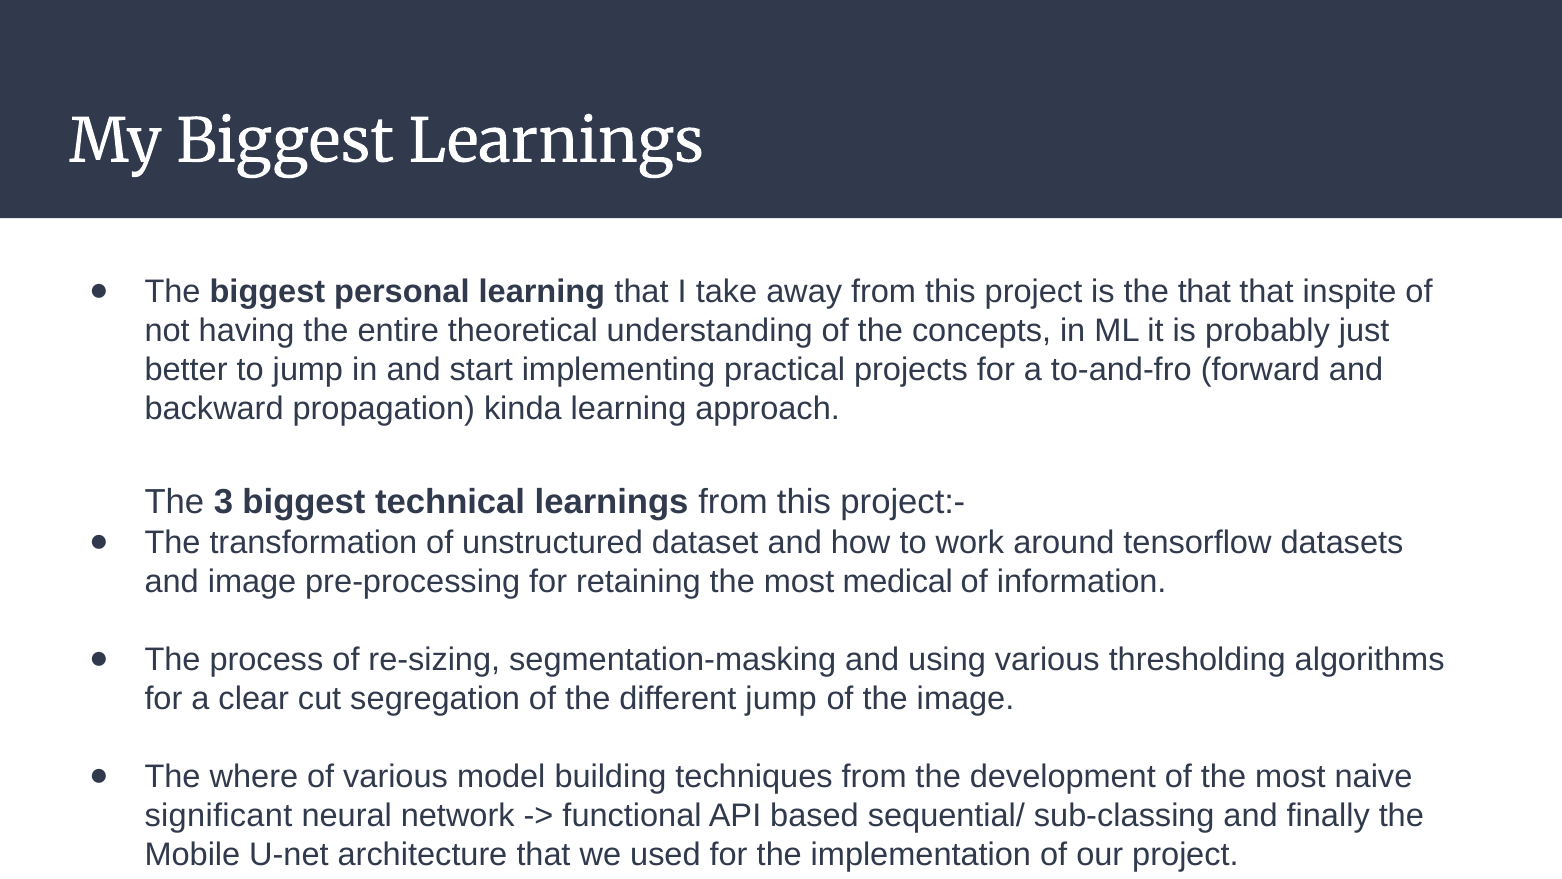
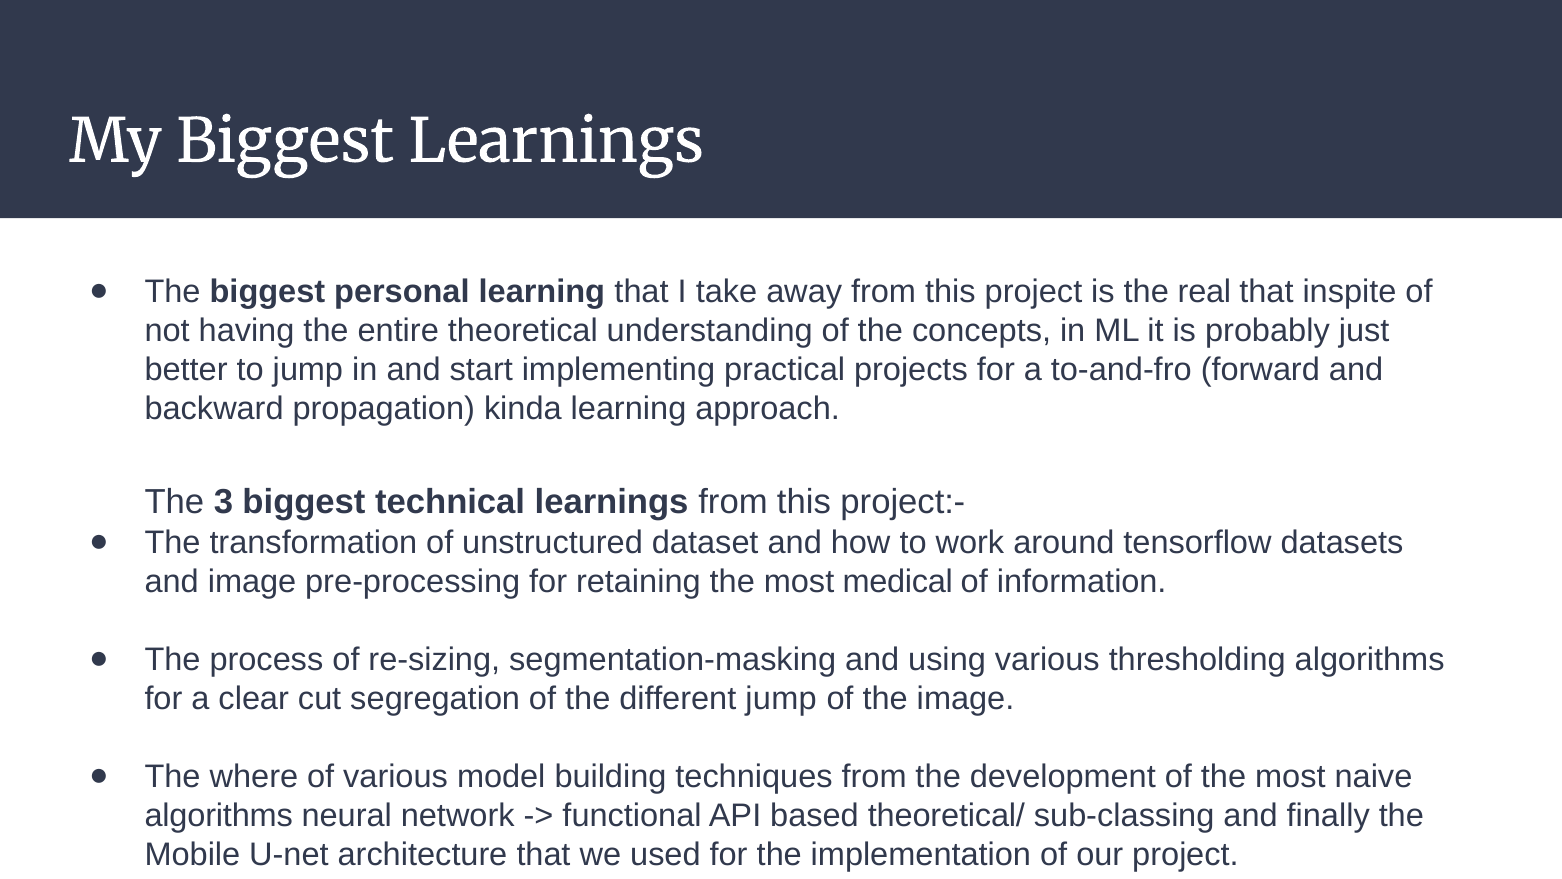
the that: that -> real
significant at (218, 816): significant -> algorithms
sequential/: sequential/ -> theoretical/
